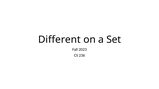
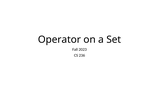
Different: Different -> Operator
